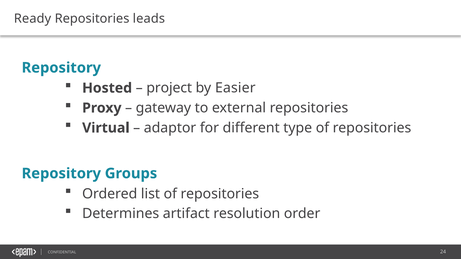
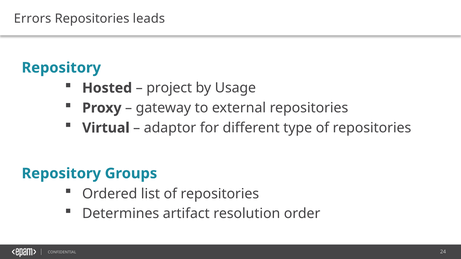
Ready: Ready -> Errors
Easier: Easier -> Usage
